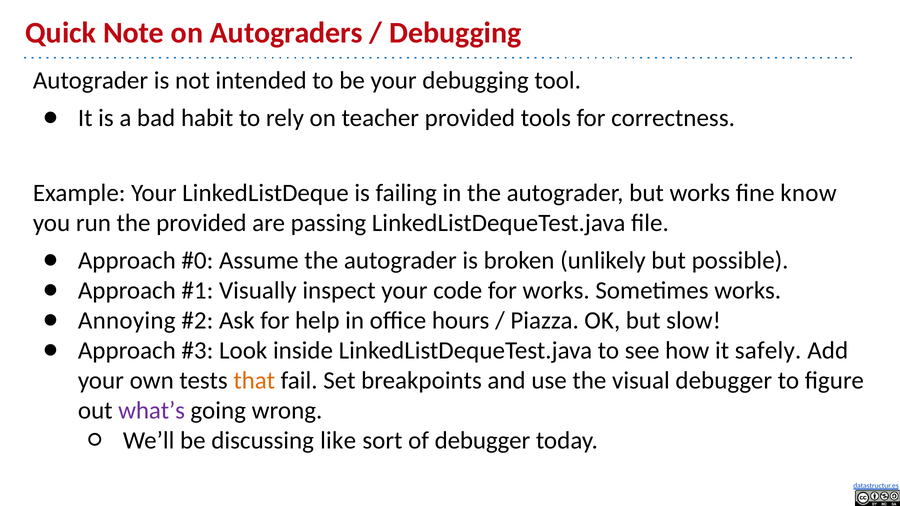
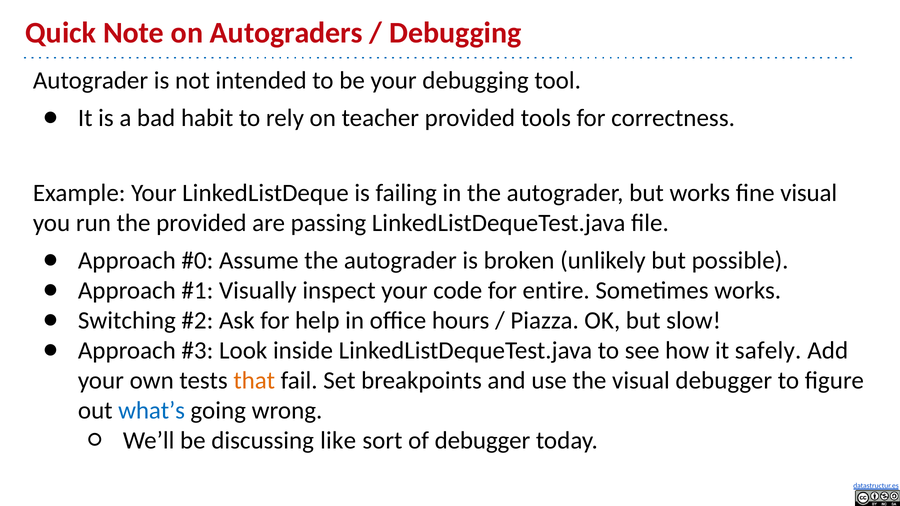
fine know: know -> visual
for works: works -> entire
Annoying: Annoying -> Switching
what’s colour: purple -> blue
